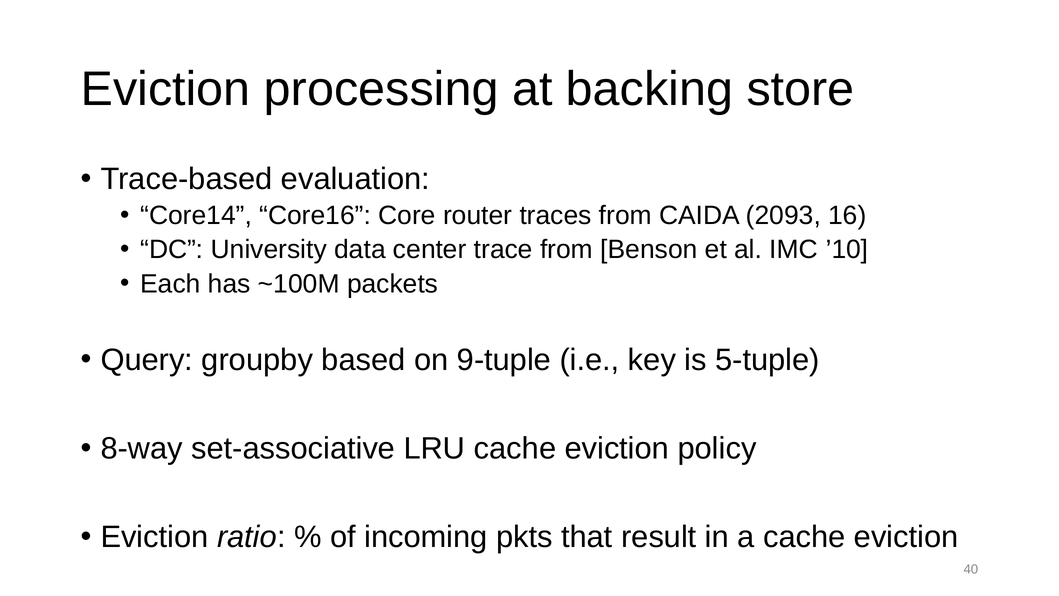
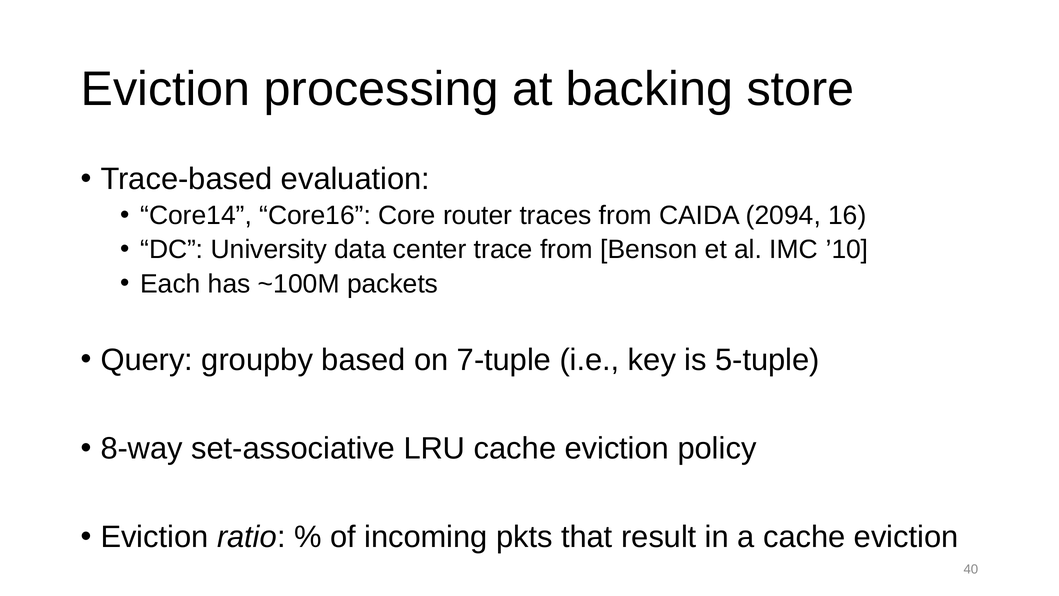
2093: 2093 -> 2094
9-tuple: 9-tuple -> 7-tuple
